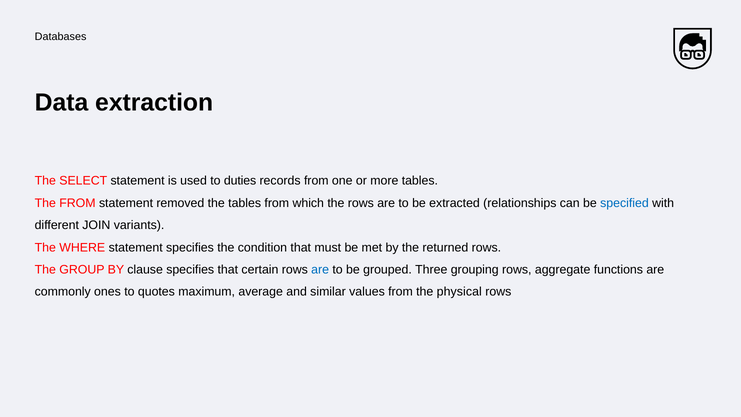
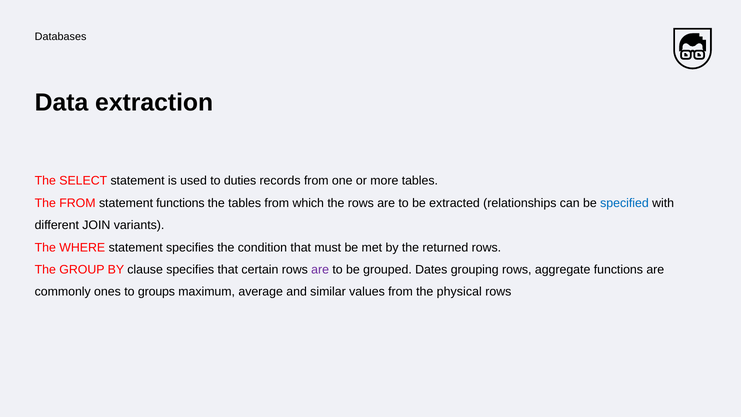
statement removed: removed -> functions
are at (320, 270) colour: blue -> purple
Three: Three -> Dates
quotes: quotes -> groups
